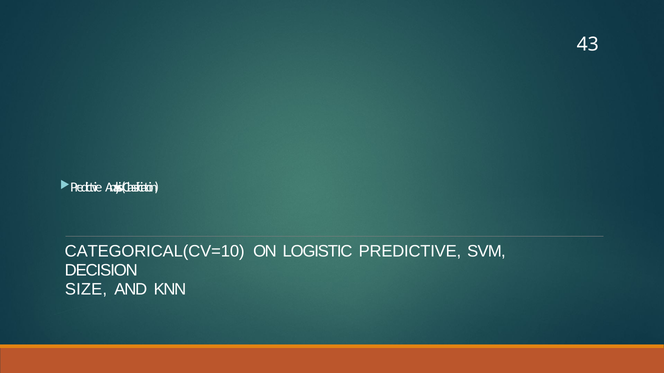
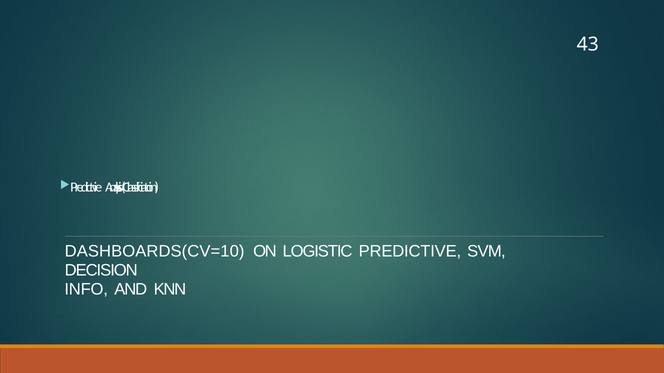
CATEGORICAL(CV=10: CATEGORICAL(CV=10 -> DASHBOARDS(CV=10
SIZE: SIZE -> INFO
